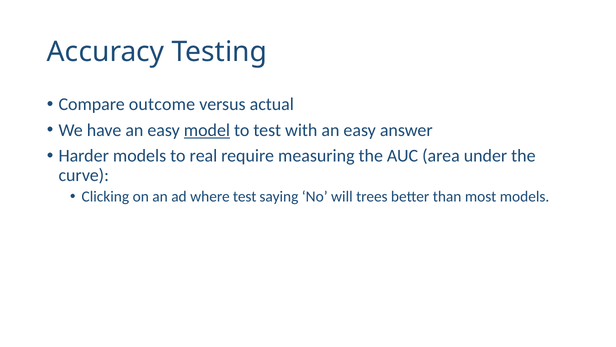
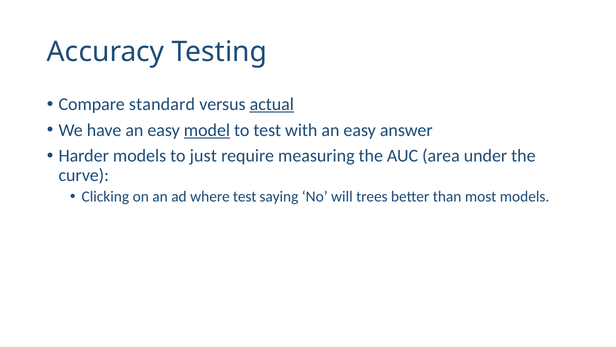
outcome: outcome -> standard
actual underline: none -> present
real: real -> just
